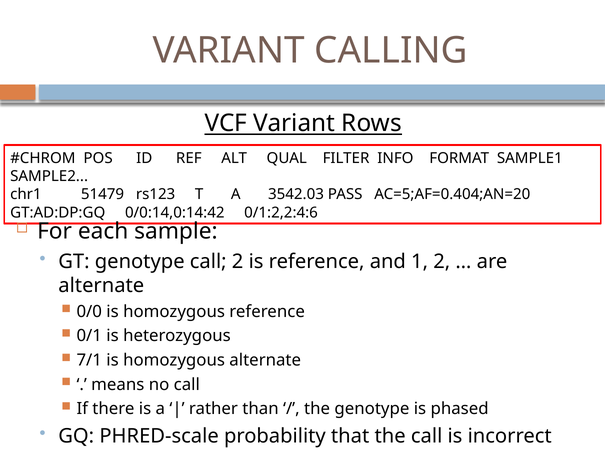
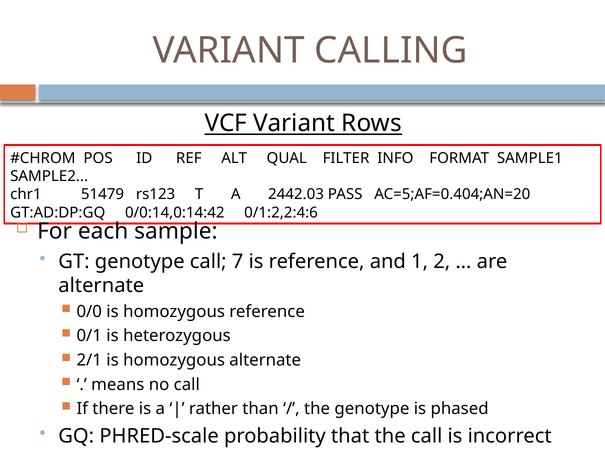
3542.03: 3542.03 -> 2442.03
call 2: 2 -> 7
7/1: 7/1 -> 2/1
